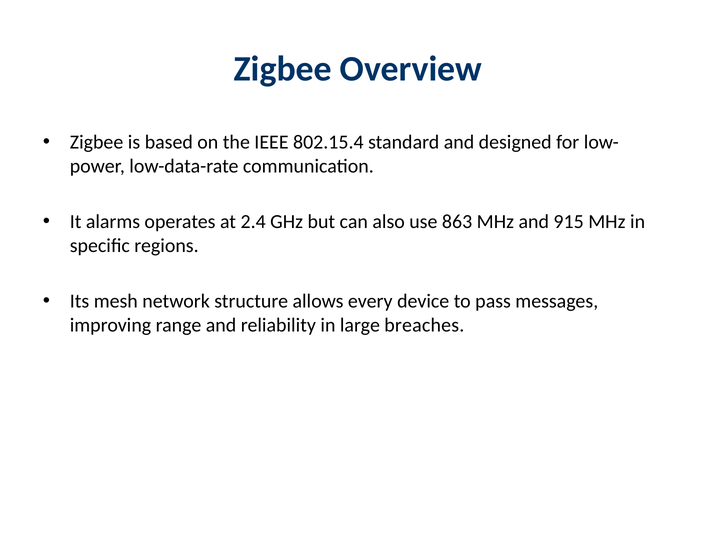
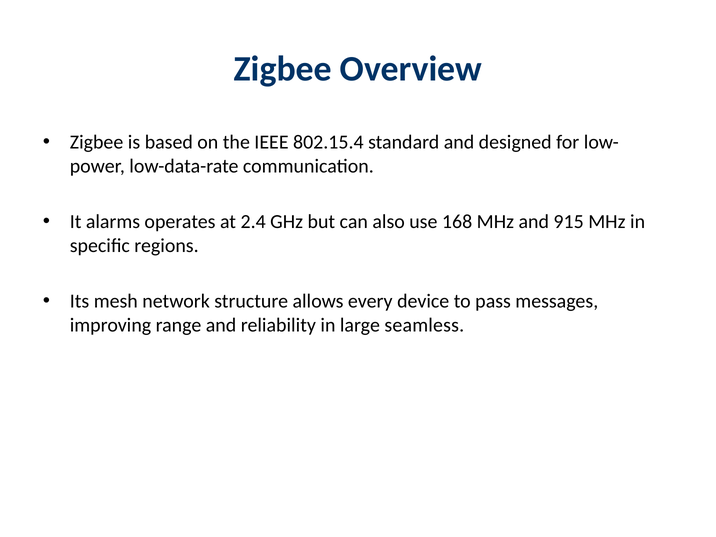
863: 863 -> 168
breaches: breaches -> seamless
